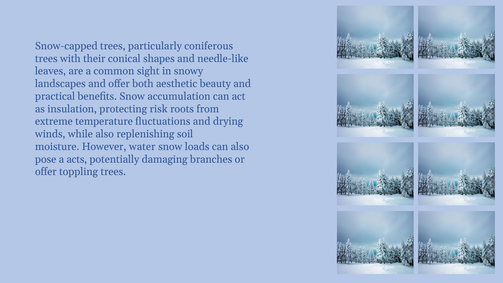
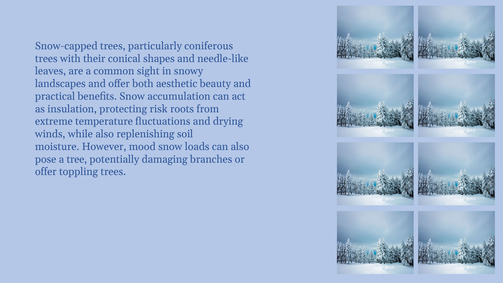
water: water -> mood
acts: acts -> tree
